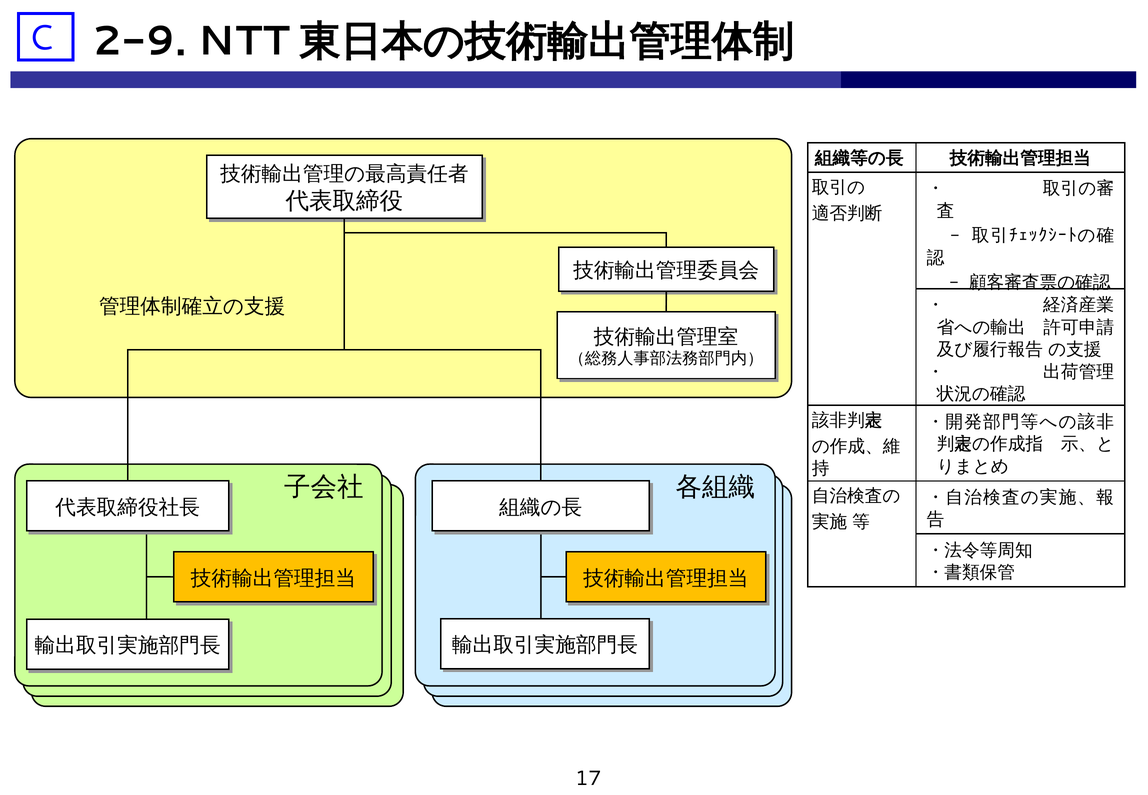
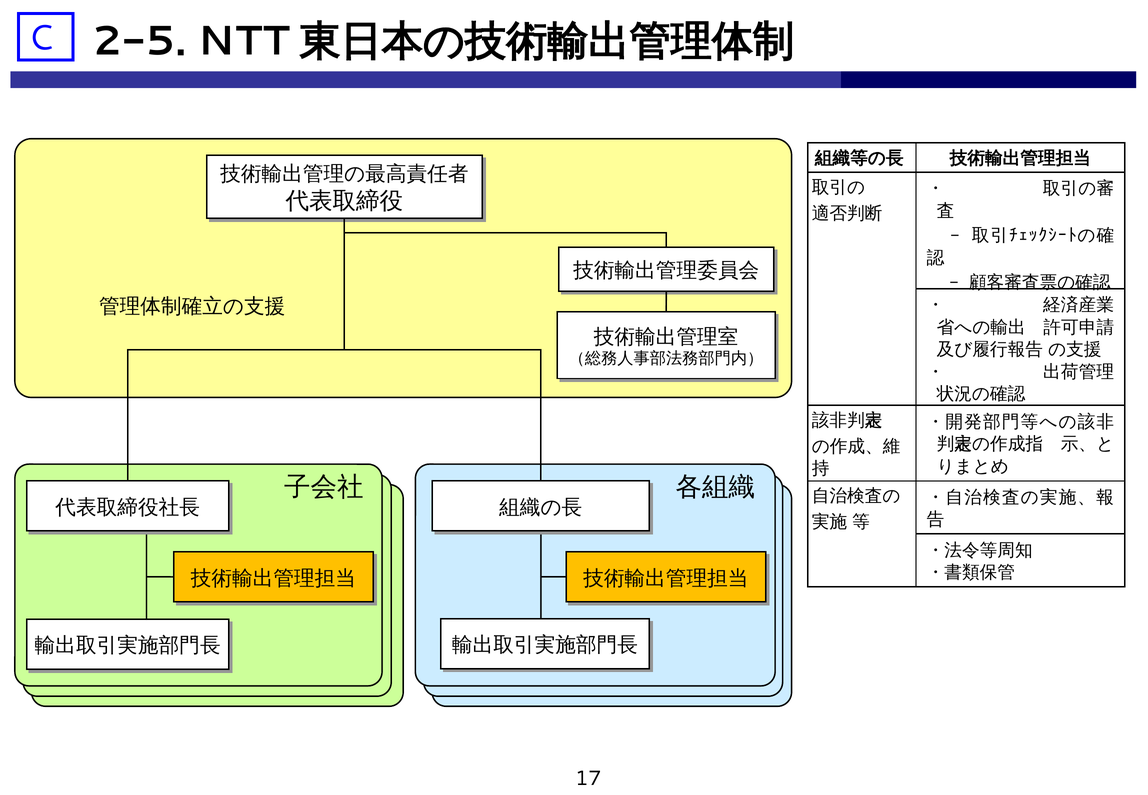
2-9: 2-9 -> 2-5
